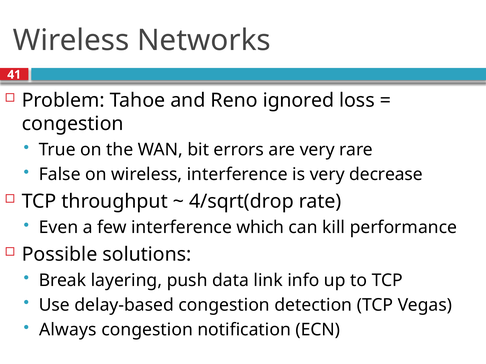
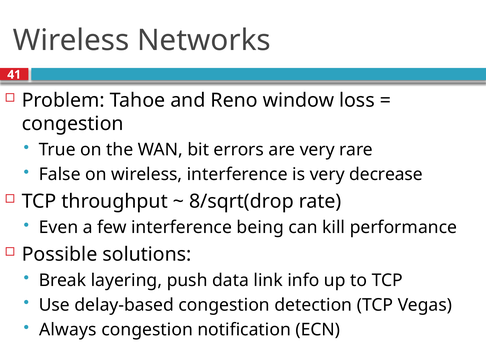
ignored: ignored -> window
4/sqrt(drop: 4/sqrt(drop -> 8/sqrt(drop
which: which -> being
